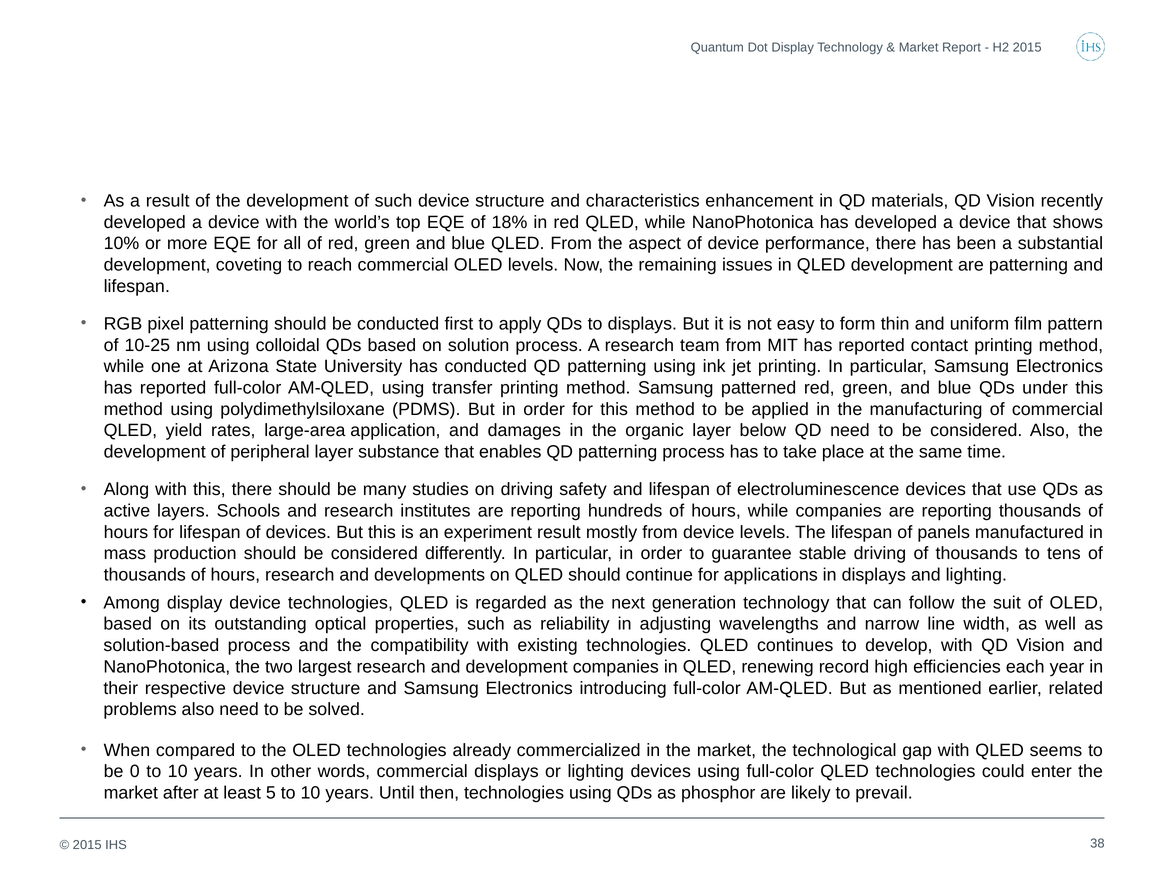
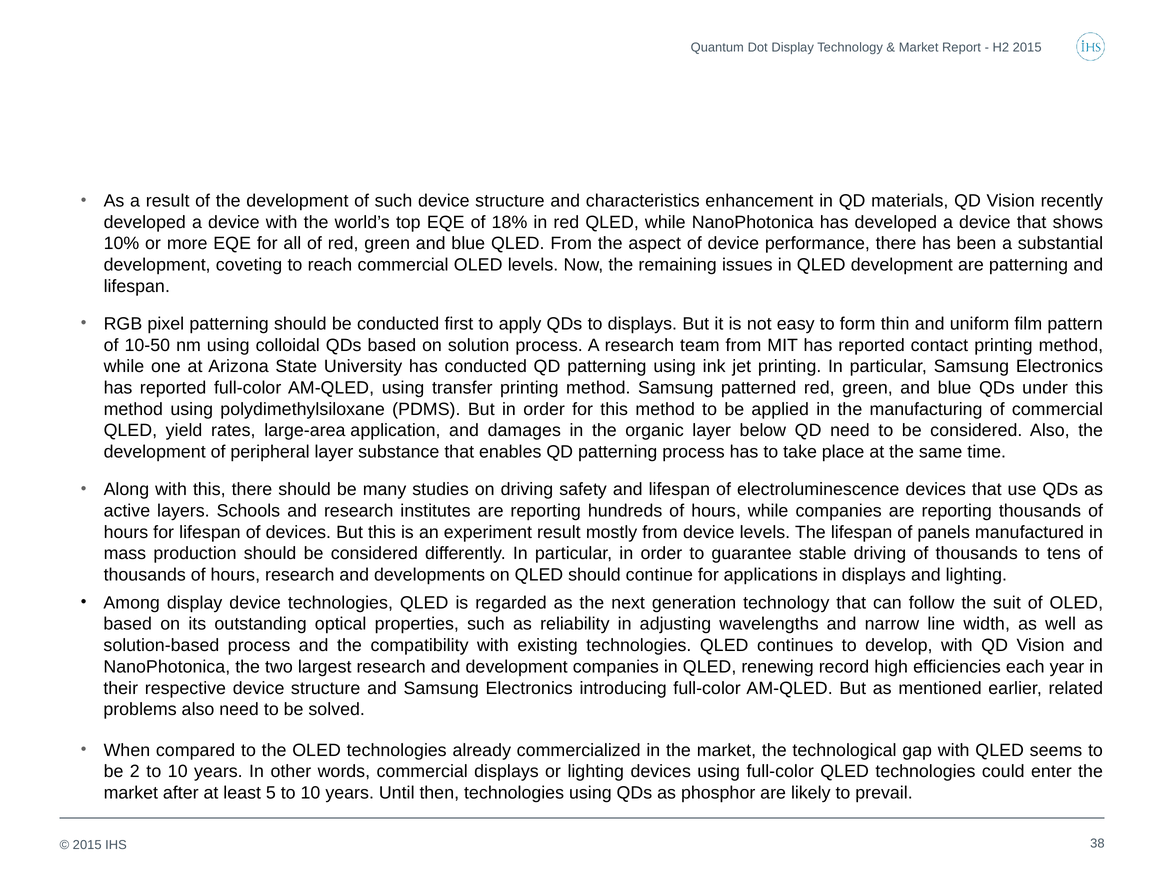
10-25: 10-25 -> 10-50
0: 0 -> 2
